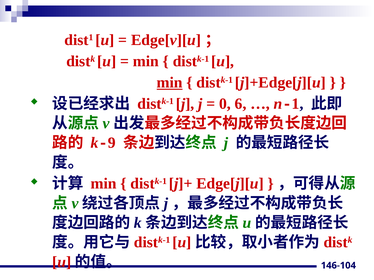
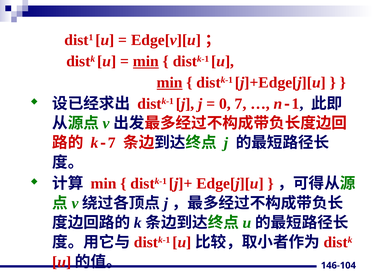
min at (146, 61) underline: none -> present
0 6: 6 -> 7
9 at (112, 143): 9 -> 7
